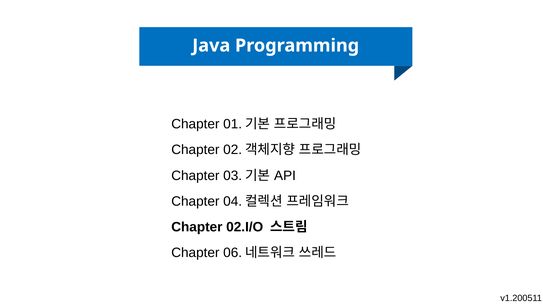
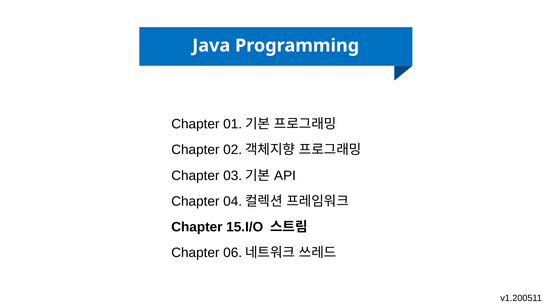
02.I/O: 02.I/O -> 15.I/O
